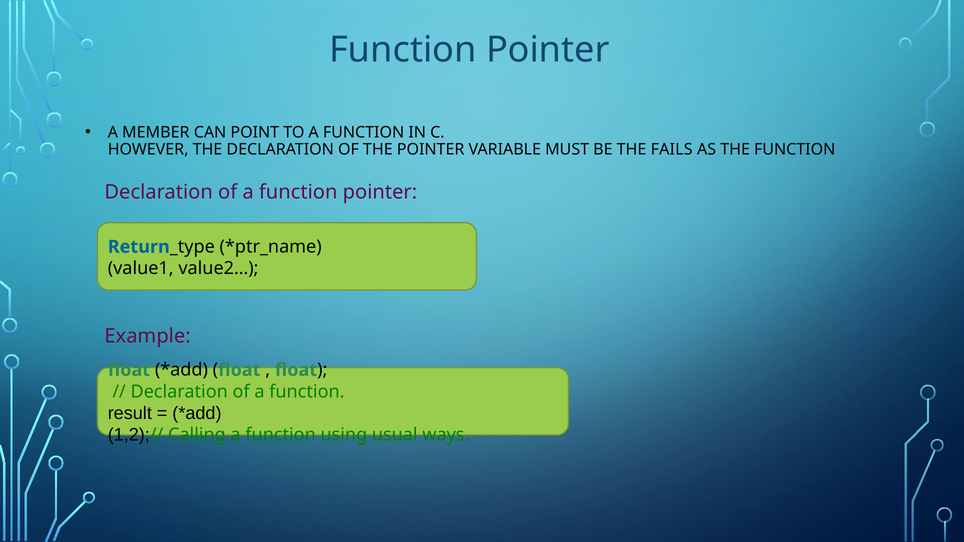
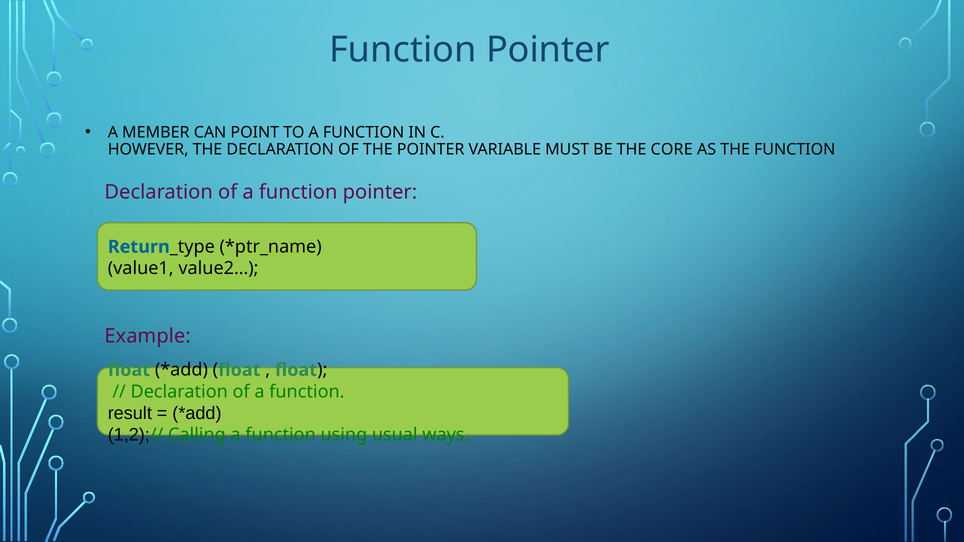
FAILS: FAILS -> CORE
